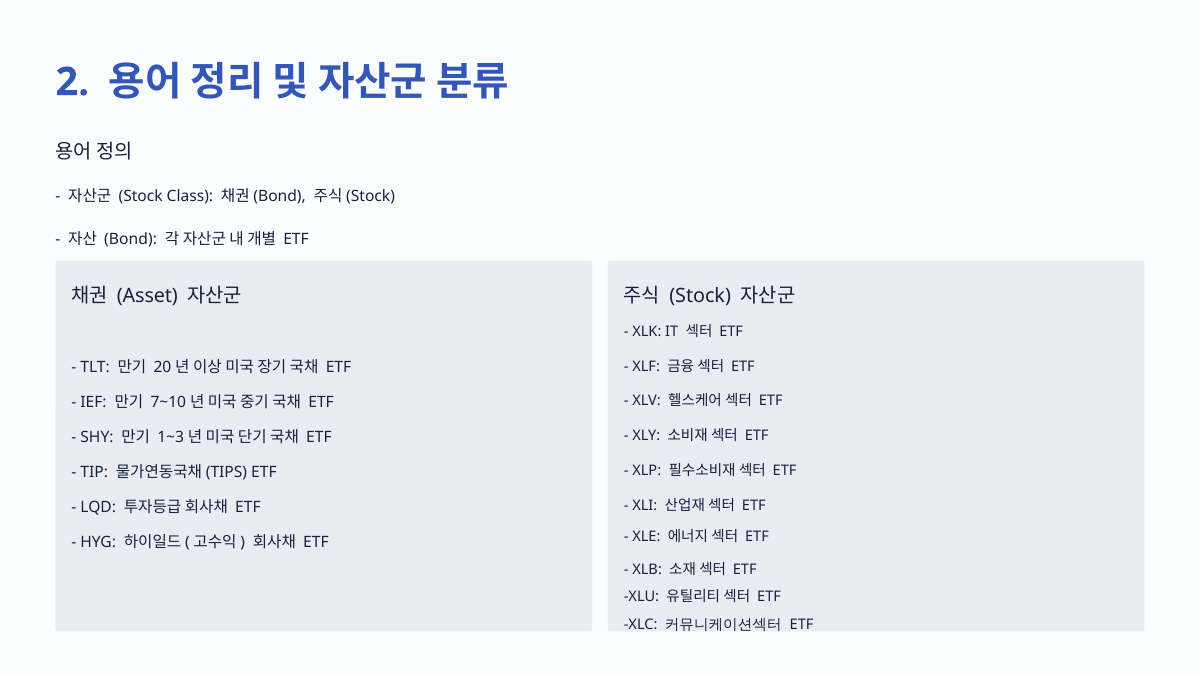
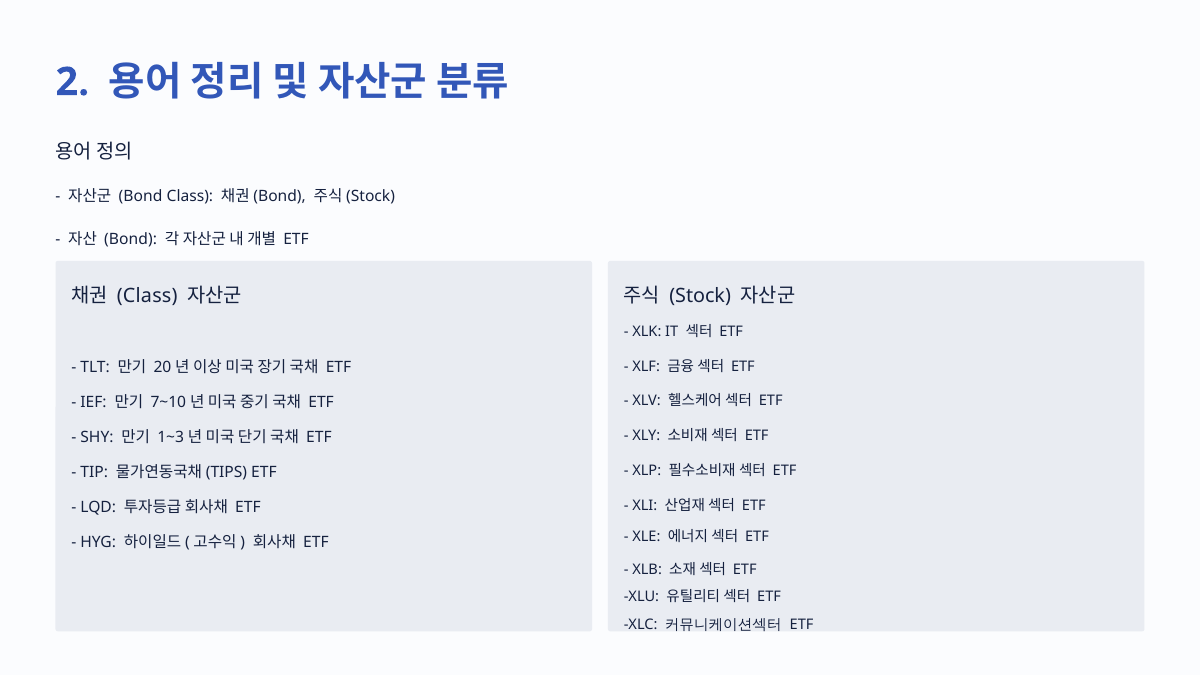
Stock at (141, 196): Stock -> Bond
Asset at (147, 295): Asset -> Class
